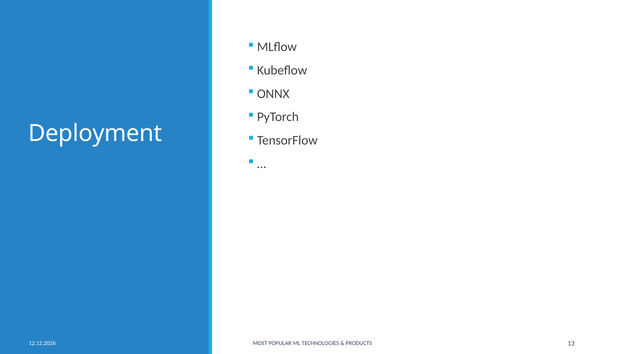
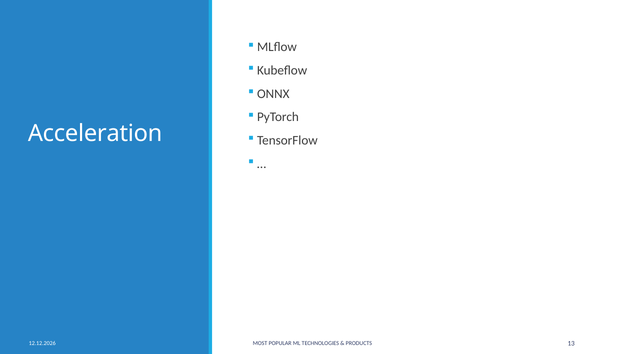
Deployment: Deployment -> Acceleration
